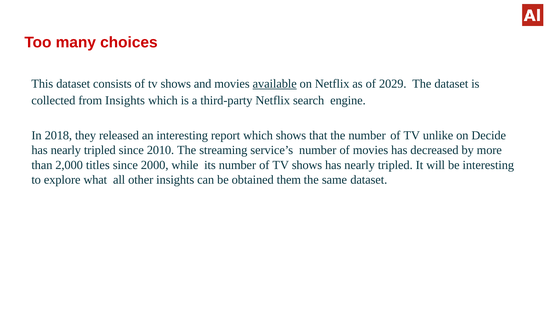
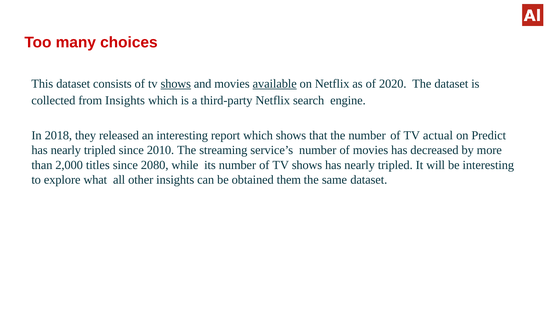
shows at (176, 84) underline: none -> present
2029: 2029 -> 2020
unlike: unlike -> actual
Decide: Decide -> Predict
2000: 2000 -> 2080
